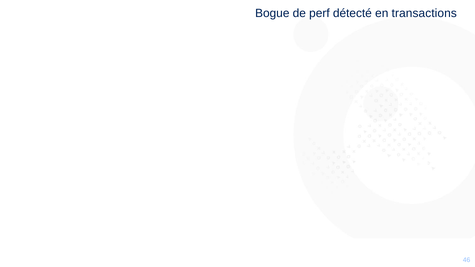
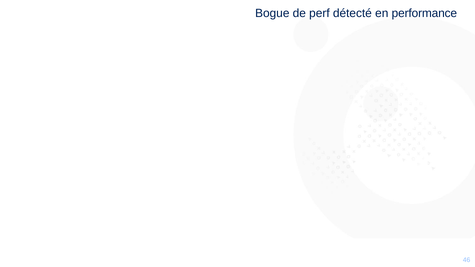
transactions: transactions -> performance
